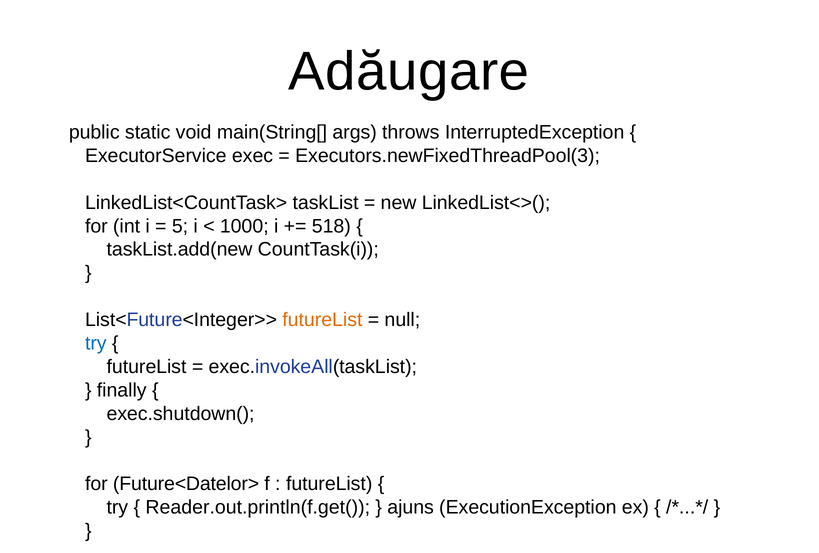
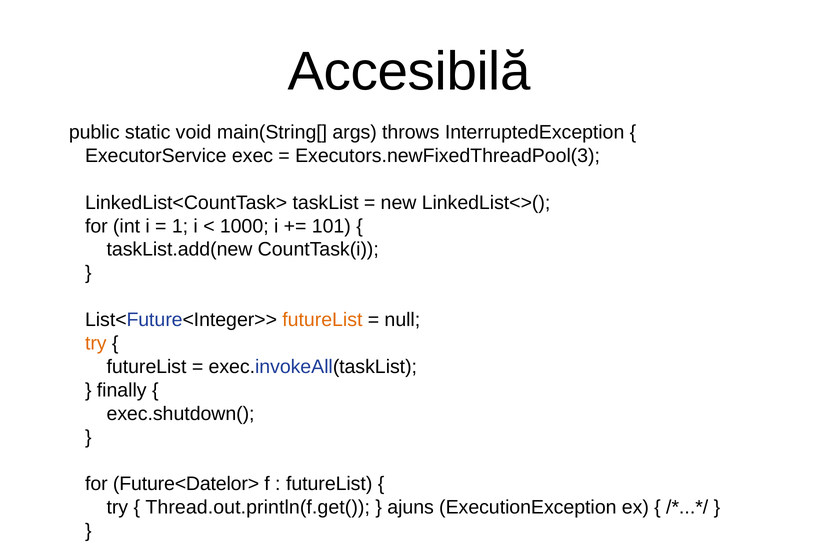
Adăugare: Adăugare -> Accesibilă
5: 5 -> 1
518: 518 -> 101
try at (96, 344) colour: blue -> orange
Reader.out.println(f.get(: Reader.out.println(f.get( -> Thread.out.println(f.get(
